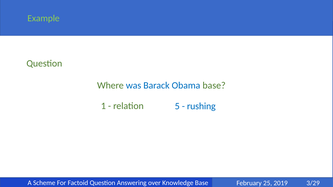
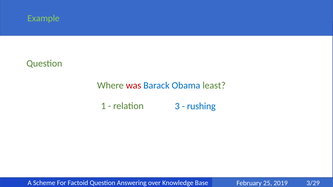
was colour: blue -> red
Obama base: base -> least
5: 5 -> 3
